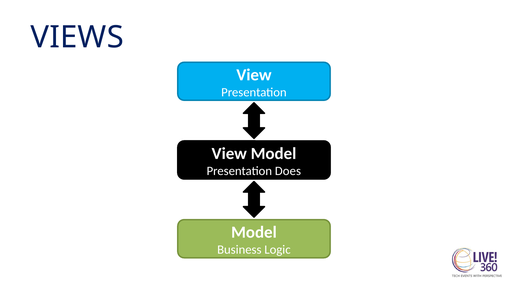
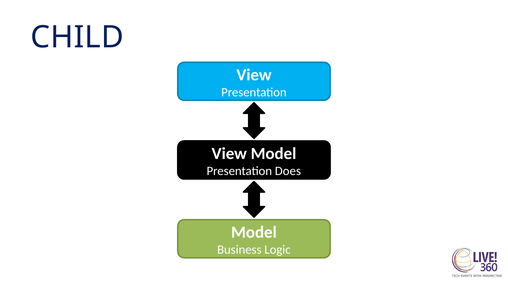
VIEWS: VIEWS -> CHILD
